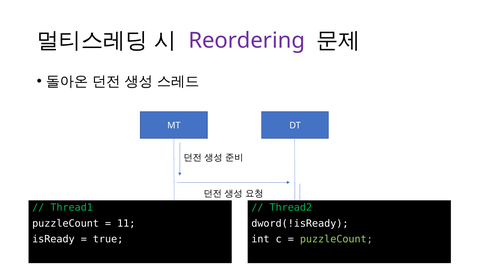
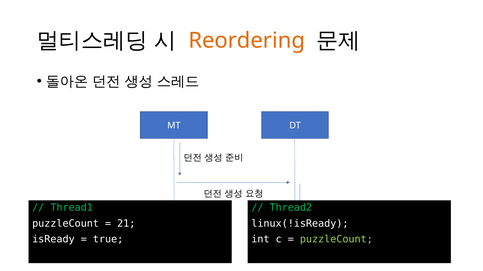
Reordering colour: purple -> orange
11: 11 -> 21
dword(!isReady: dword(!isReady -> linux(!isReady
